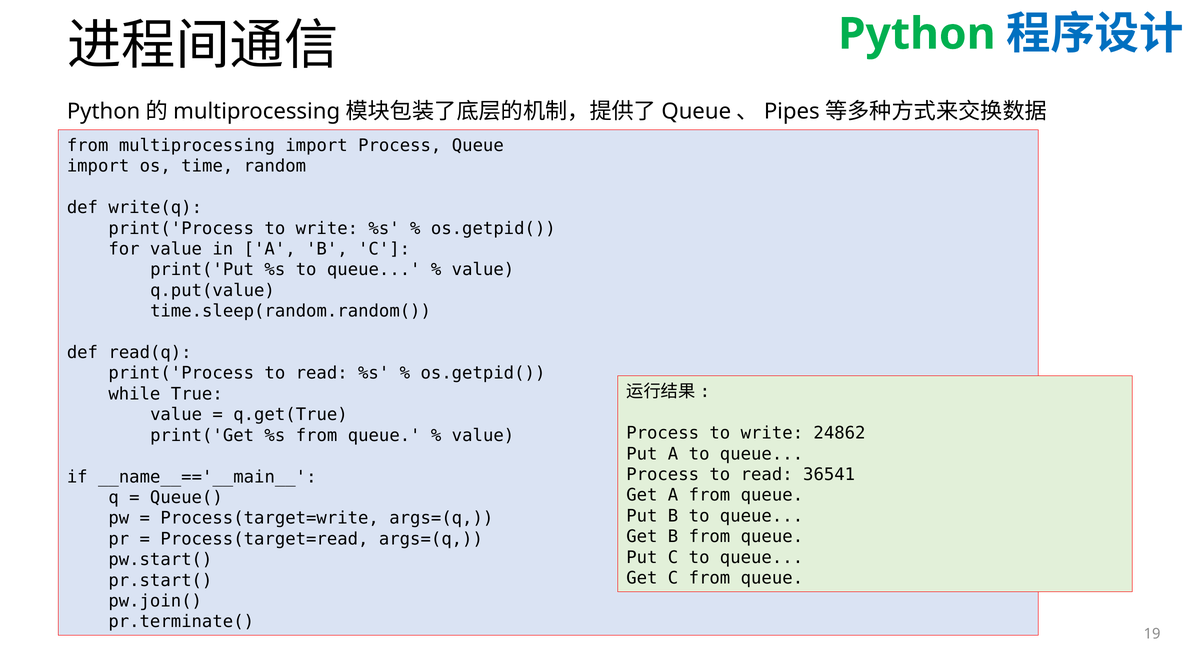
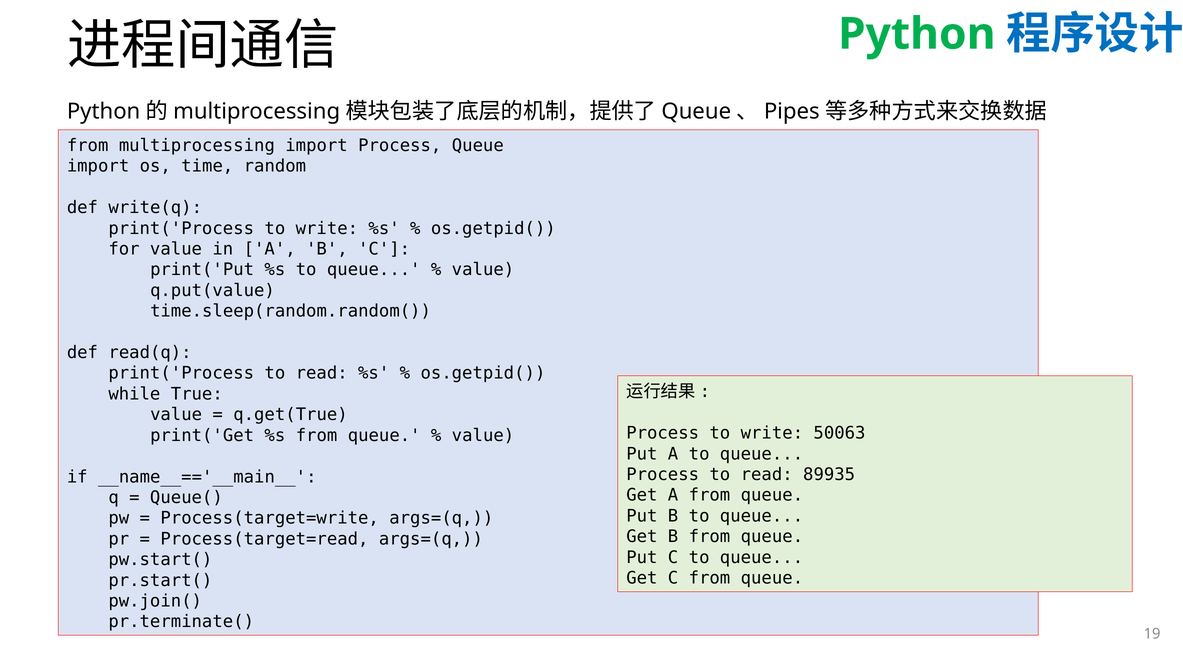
24862: 24862 -> 50063
36541: 36541 -> 89935
